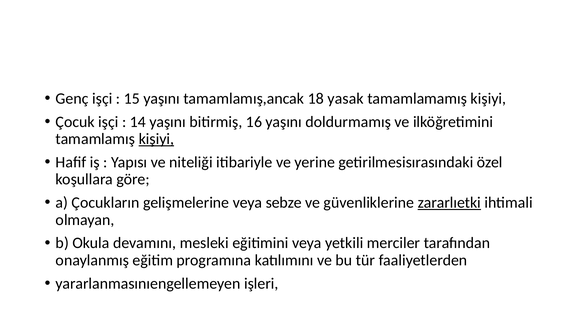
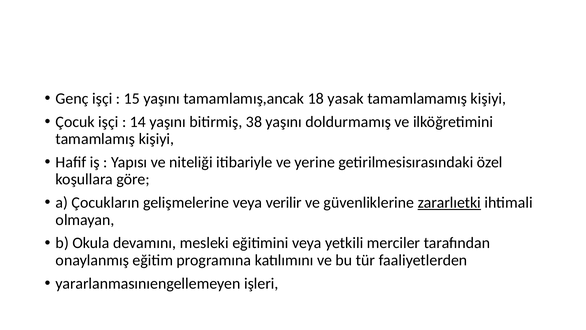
16: 16 -> 38
kişiyi at (156, 139) underline: present -> none
sebze: sebze -> verilir
